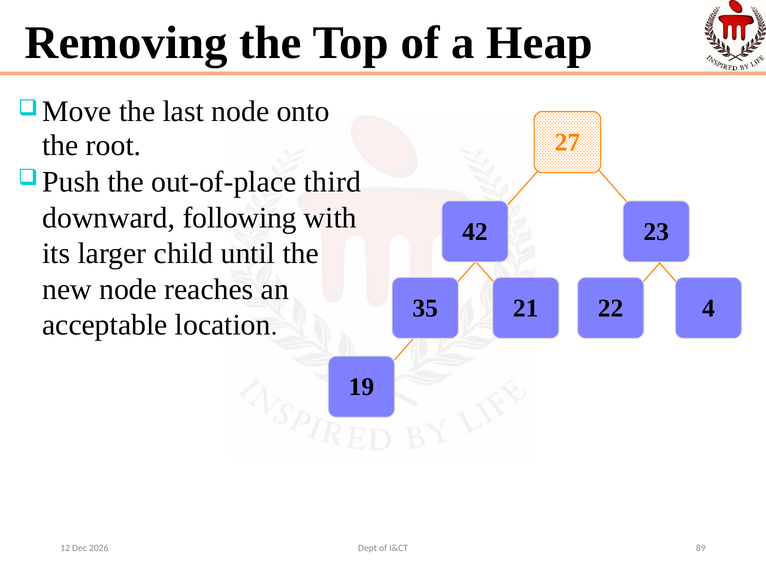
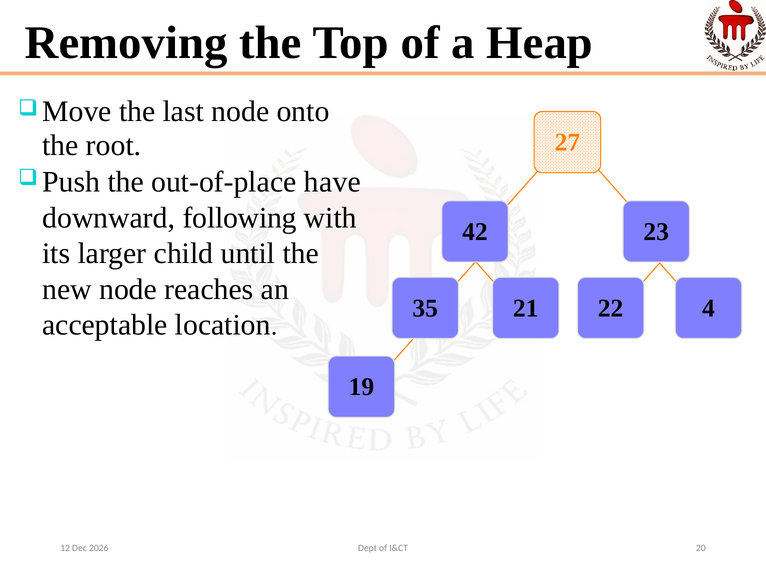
third: third -> have
89: 89 -> 20
